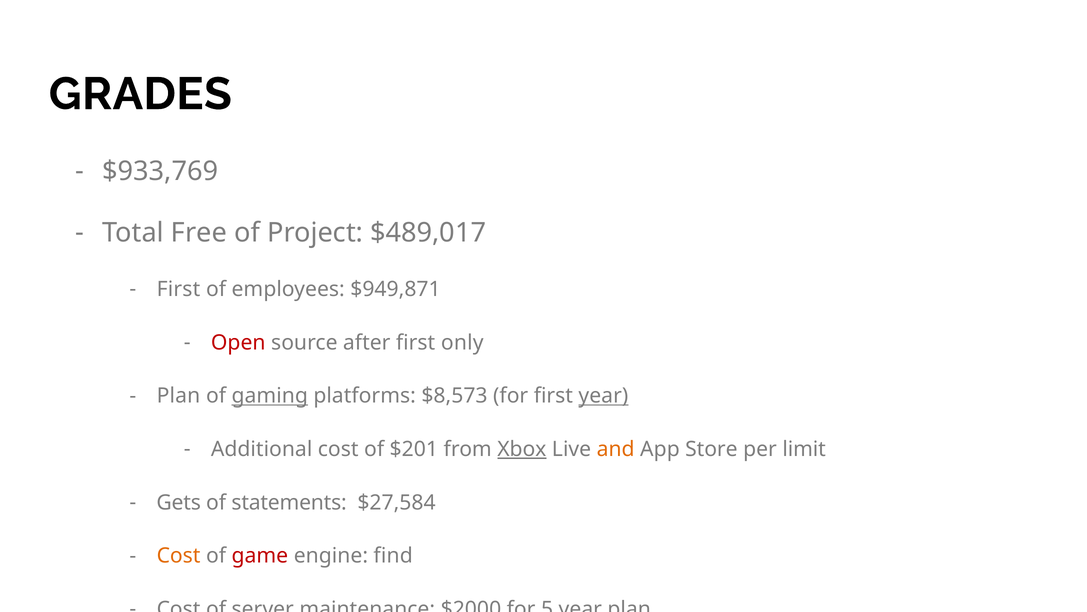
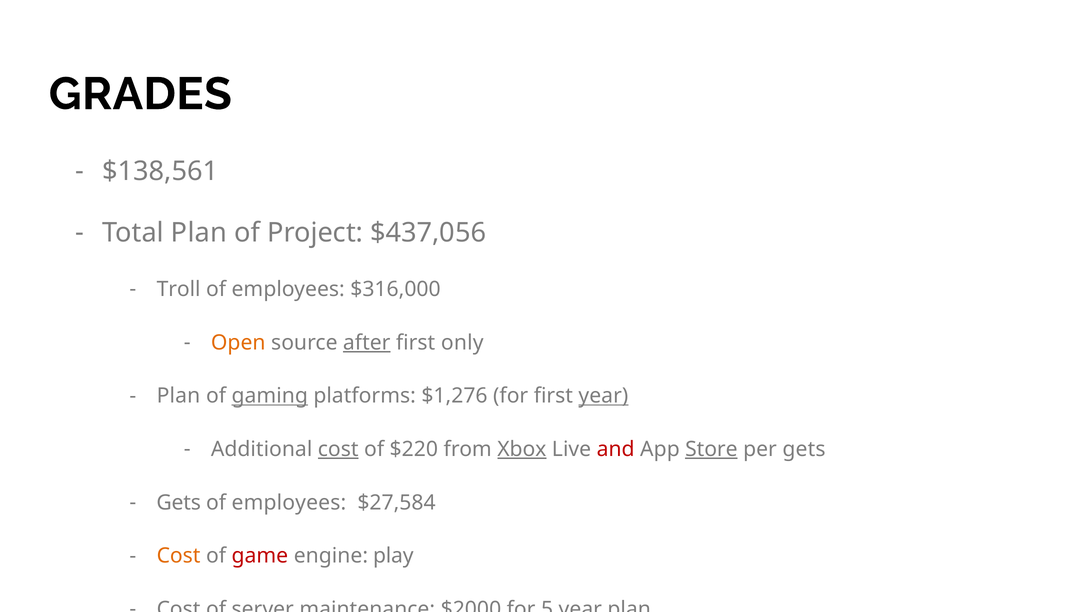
$933,769: $933,769 -> $138,561
Total Free: Free -> Plan
$489,017: $489,017 -> $437,056
First at (178, 289): First -> Troll
$949,871: $949,871 -> $316,000
Open colour: red -> orange
after underline: none -> present
$8,573: $8,573 -> $1,276
cost at (338, 449) underline: none -> present
$201: $201 -> $220
and colour: orange -> red
Store underline: none -> present
per limit: limit -> gets
statements at (289, 502): statements -> employees
find: find -> play
